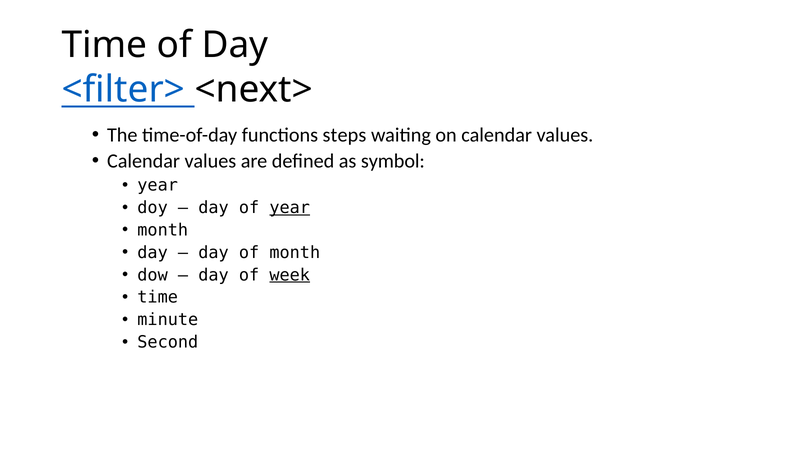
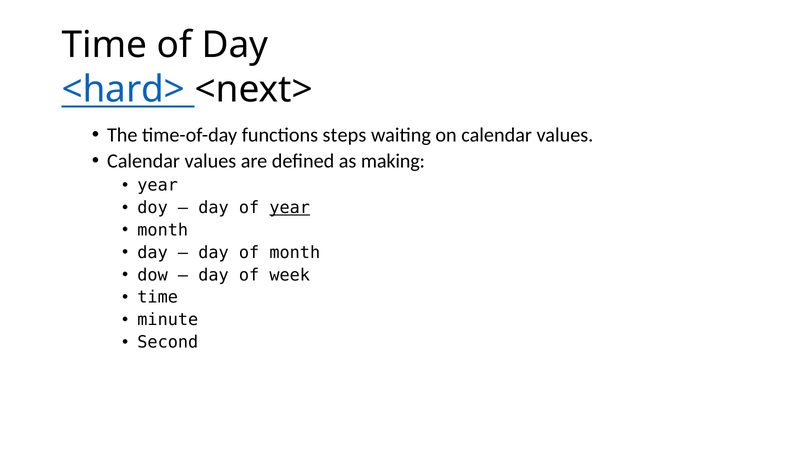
<filter>: <filter> -> <hard>
symbol: symbol -> making
week underline: present -> none
